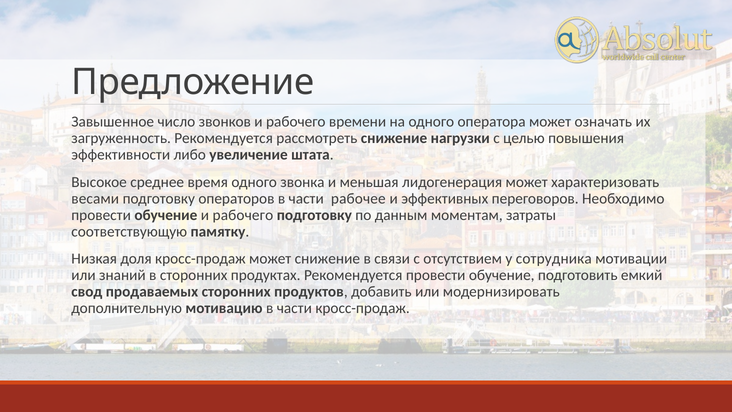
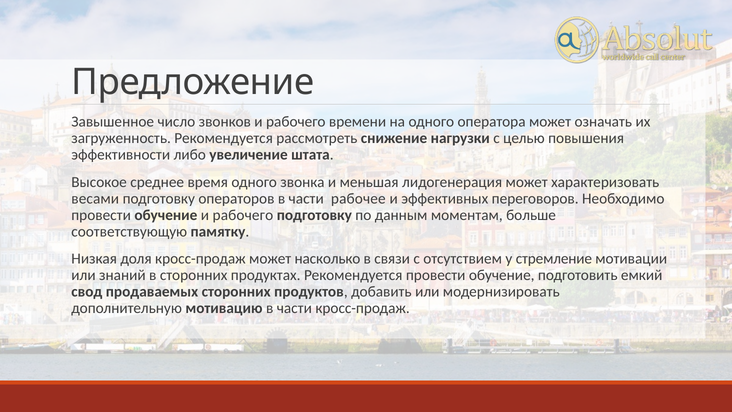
затраты: затраты -> больше
может снижение: снижение -> насколько
сотрудника: сотрудника -> стремление
